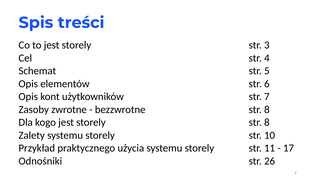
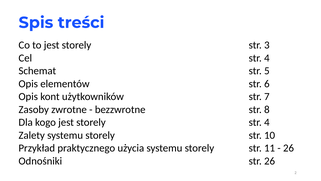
8 at (267, 122): 8 -> 4
17 at (289, 148): 17 -> 26
